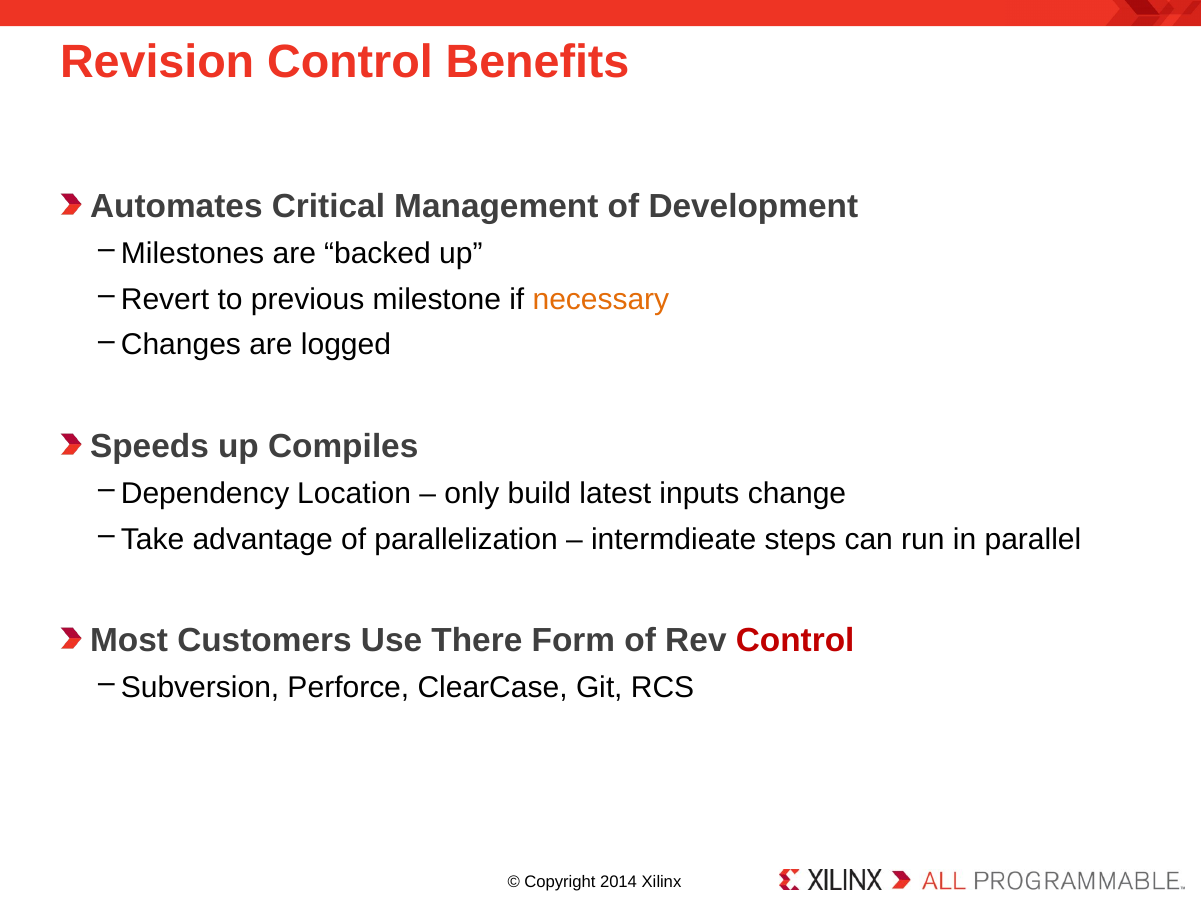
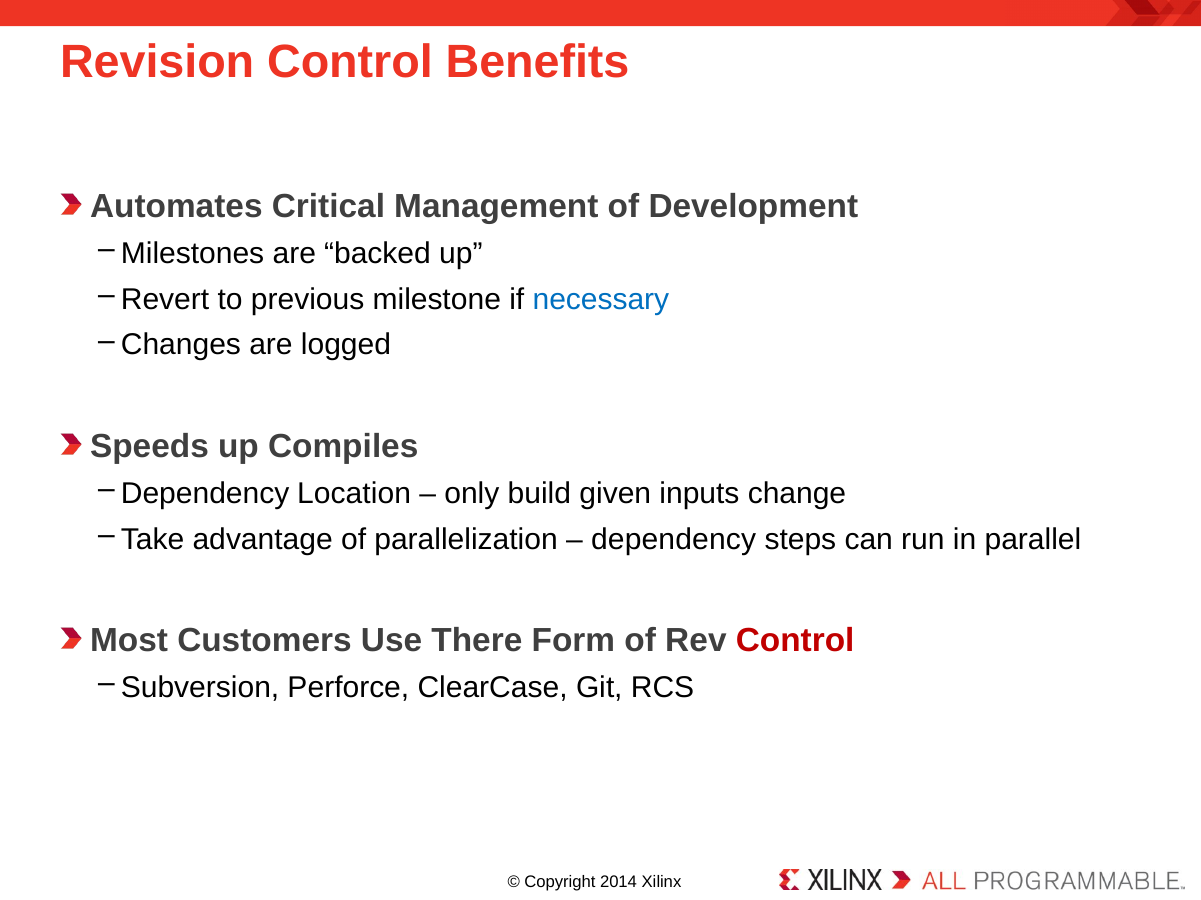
necessary colour: orange -> blue
latest: latest -> given
intermdieate at (674, 540): intermdieate -> dependency
